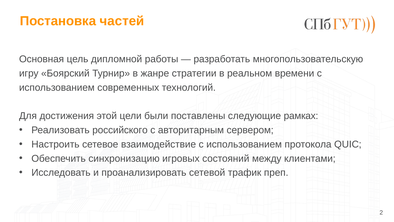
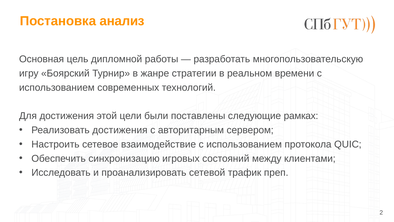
частей: частей -> анализ
Реализовать российского: российского -> достижения
